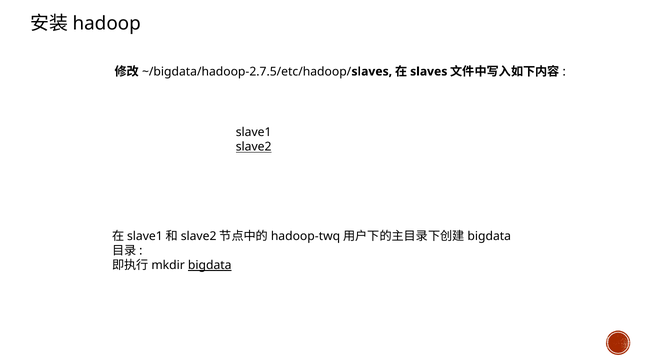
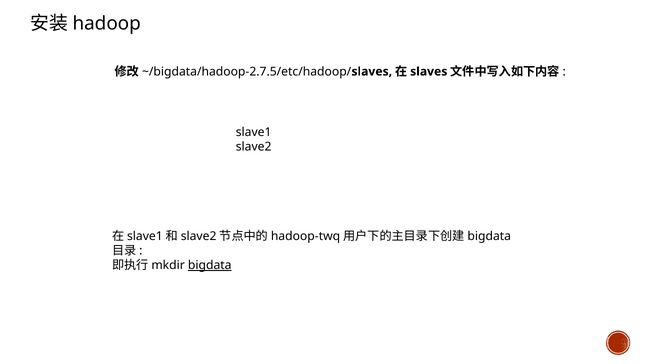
slave2 underline: present -> none
